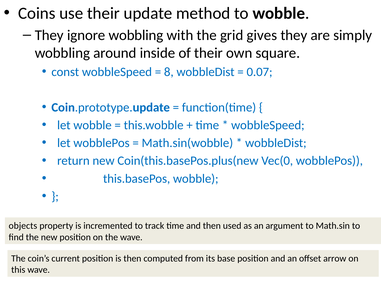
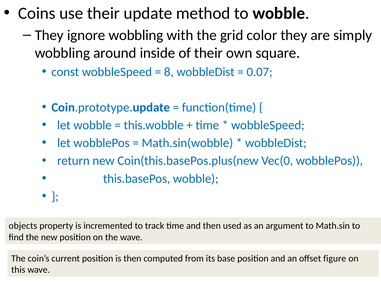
gives: gives -> color
arrow: arrow -> figure
